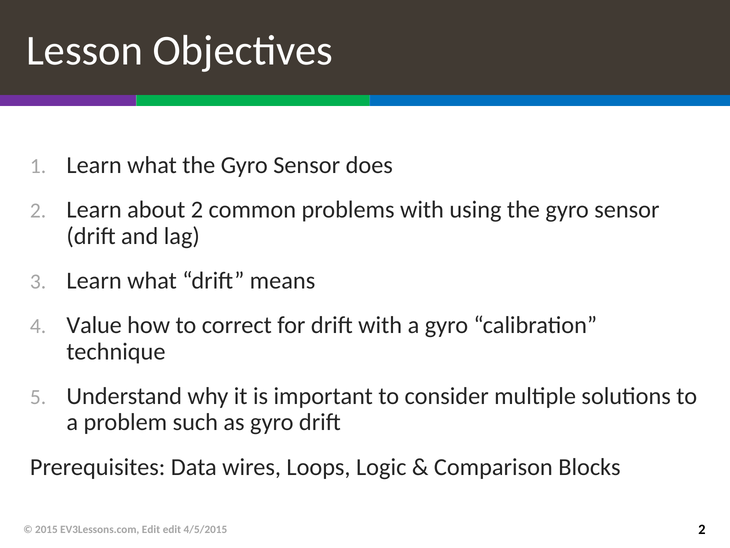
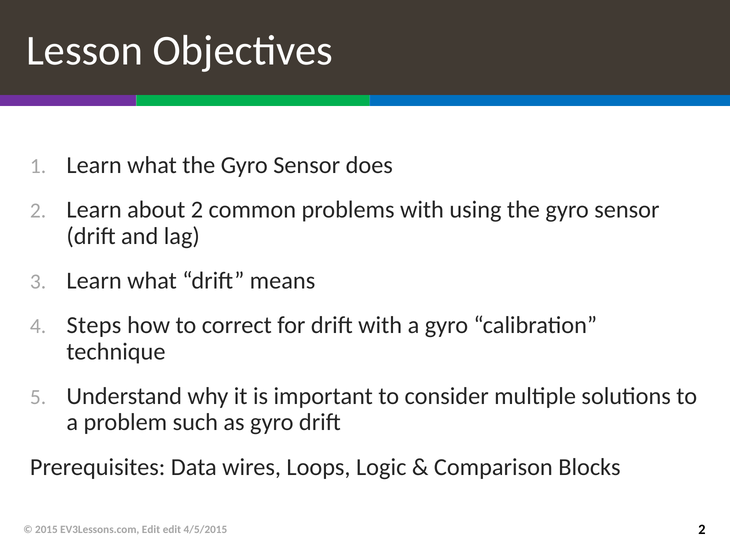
Value: Value -> Steps
